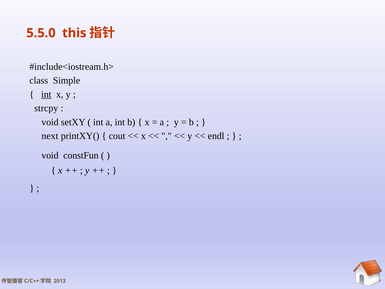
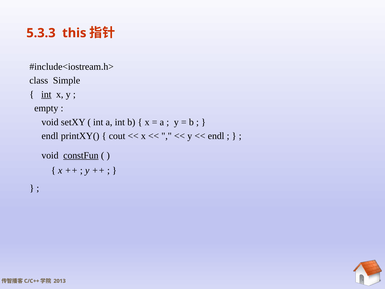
5.5.0: 5.5.0 -> 5.3.3
strcpy: strcpy -> empty
next at (50, 136): next -> endl
constFun underline: none -> present
